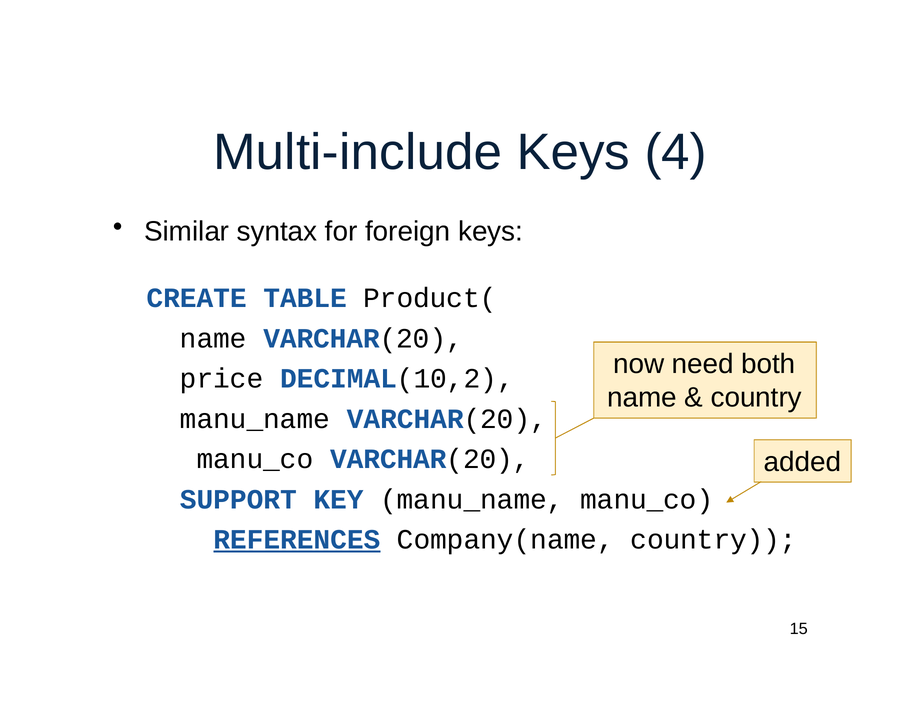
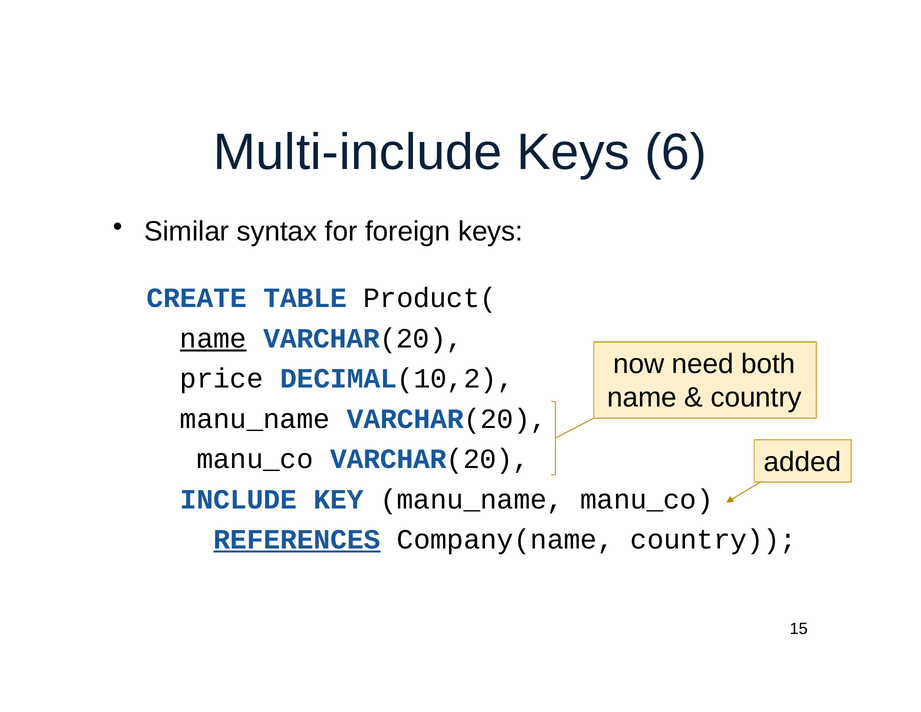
4: 4 -> 6
name at (213, 338) underline: none -> present
SUPPORT: SUPPORT -> INCLUDE
